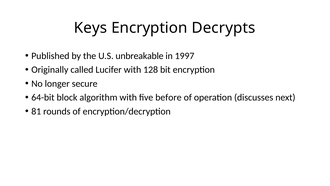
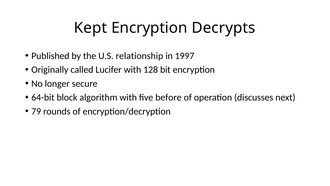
Keys: Keys -> Kept
unbreakable: unbreakable -> relationship
81: 81 -> 79
